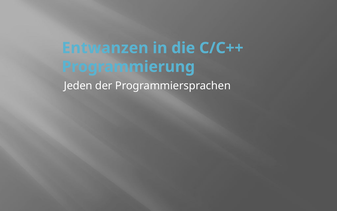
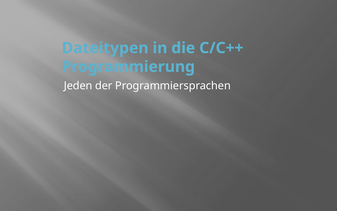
Entwanzen: Entwanzen -> Dateitypen
